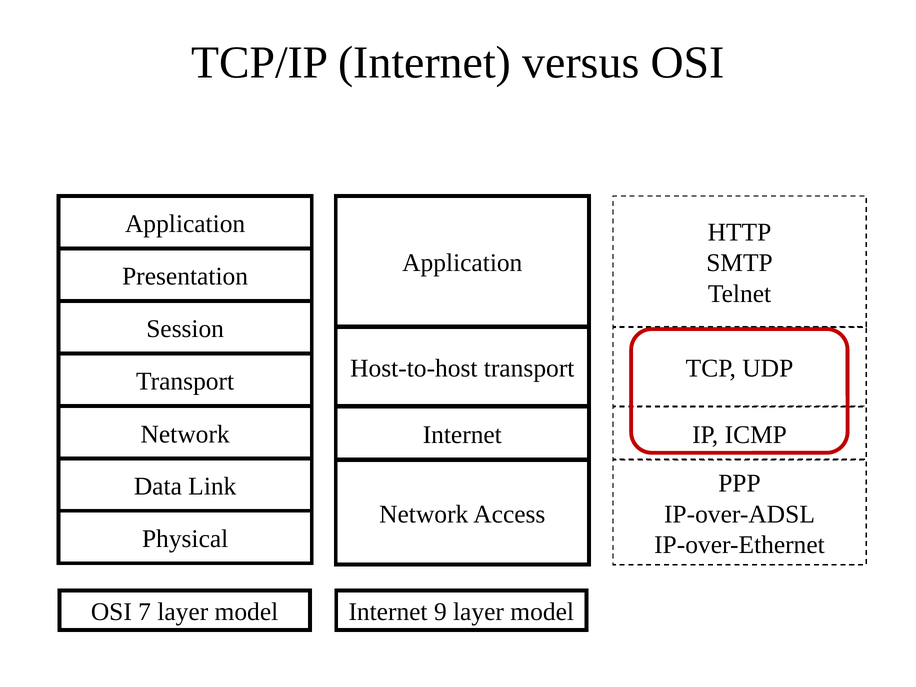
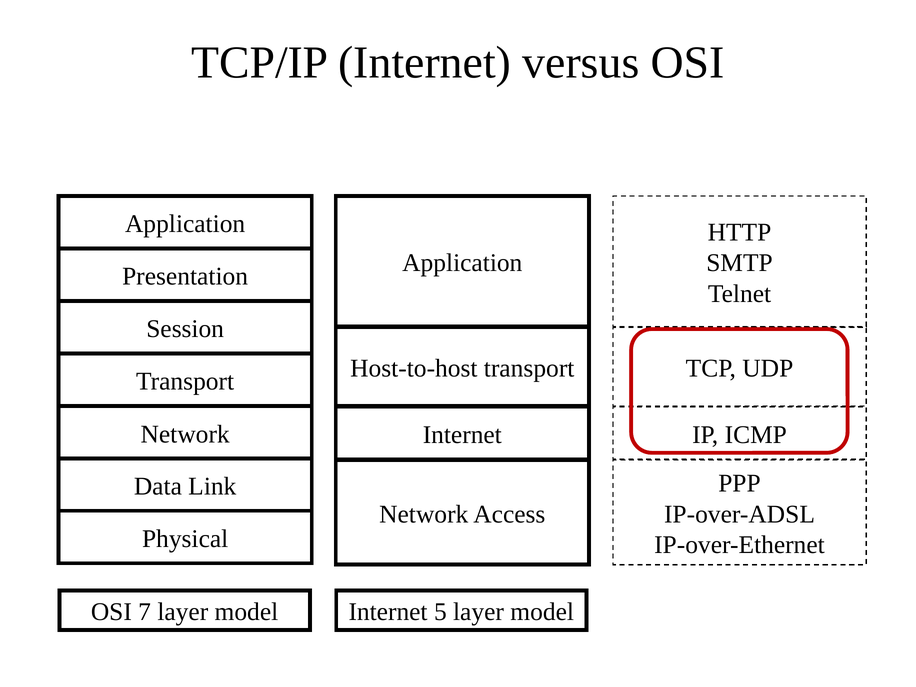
9: 9 -> 5
